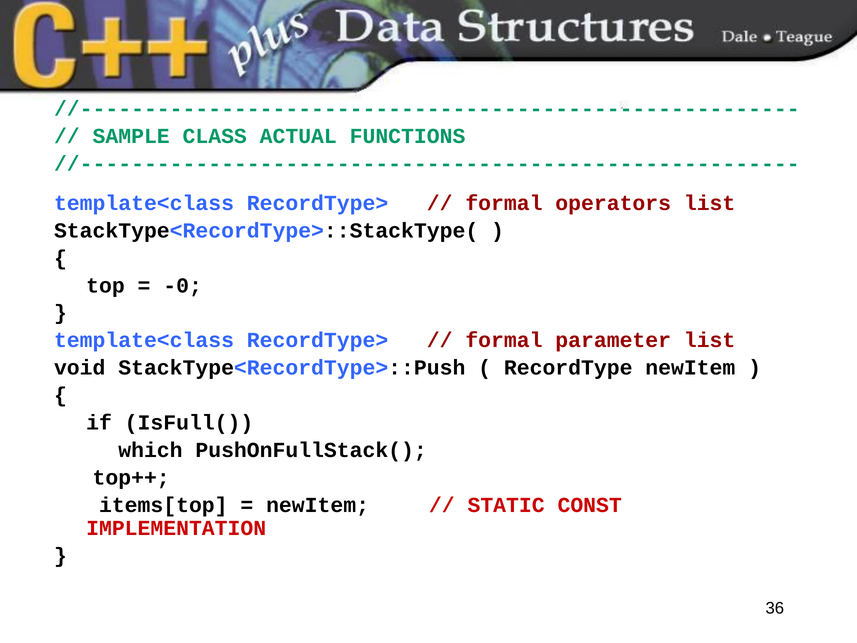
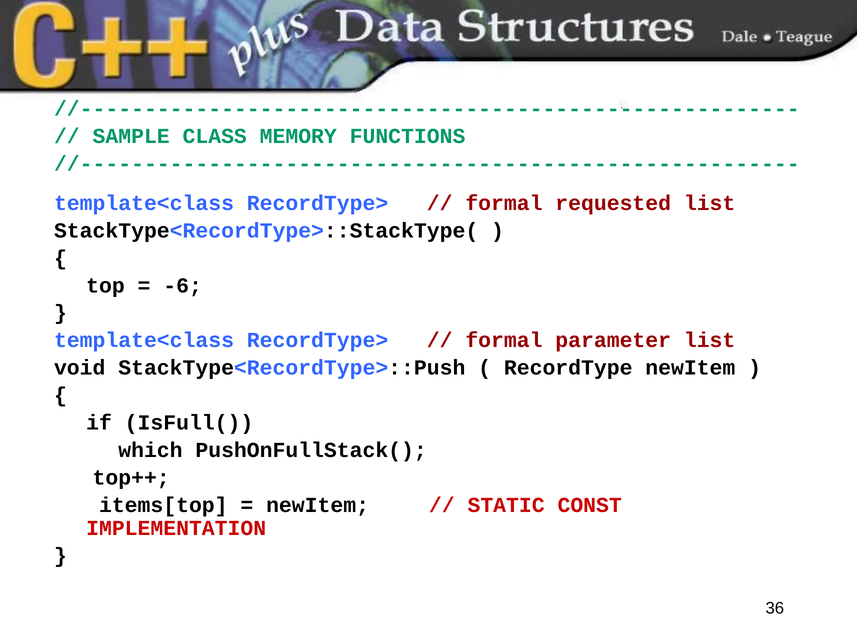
ACTUAL: ACTUAL -> MEMORY
operators: operators -> requested
-0: -0 -> -6
